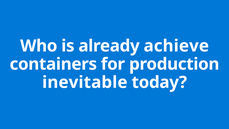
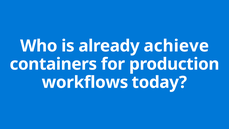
inevitable: inevitable -> workflows
